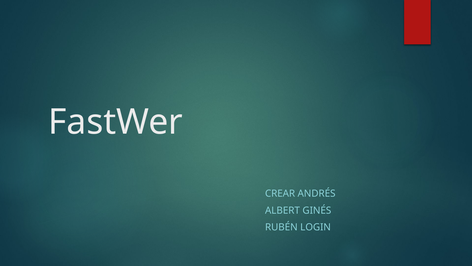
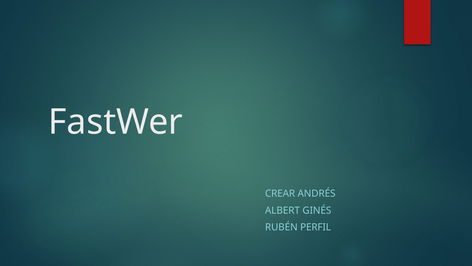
LOGIN: LOGIN -> PERFIL
